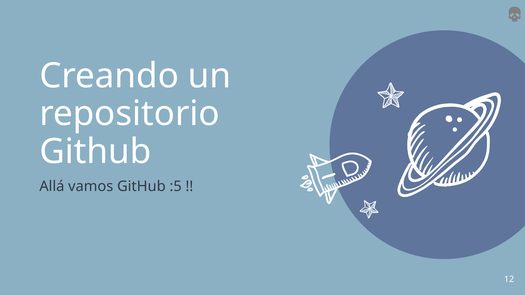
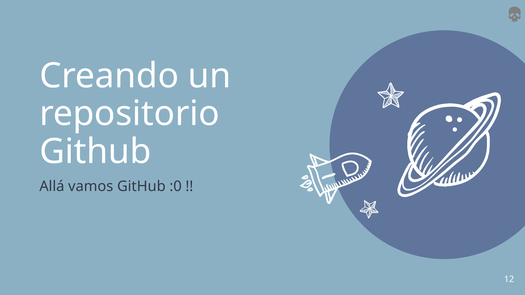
:5: :5 -> :0
